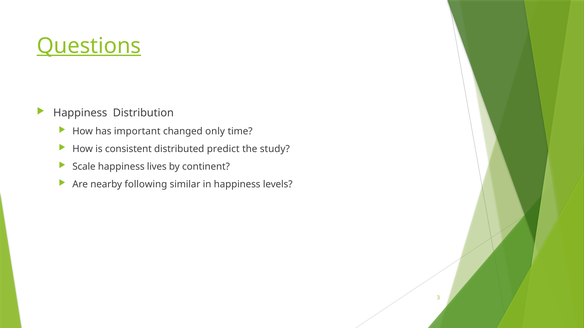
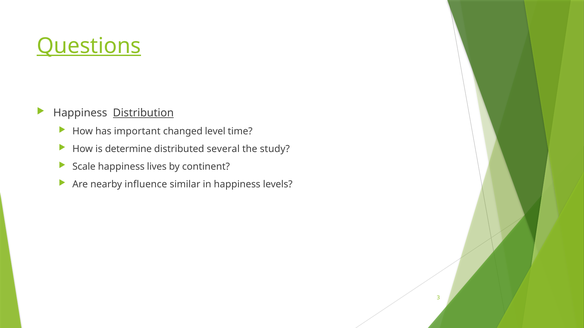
Distribution underline: none -> present
only: only -> level
consistent: consistent -> determine
predict: predict -> several
following: following -> influence
